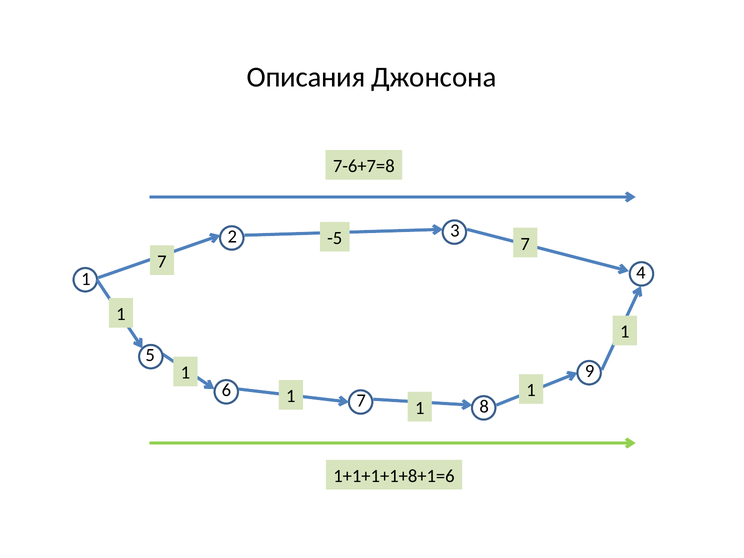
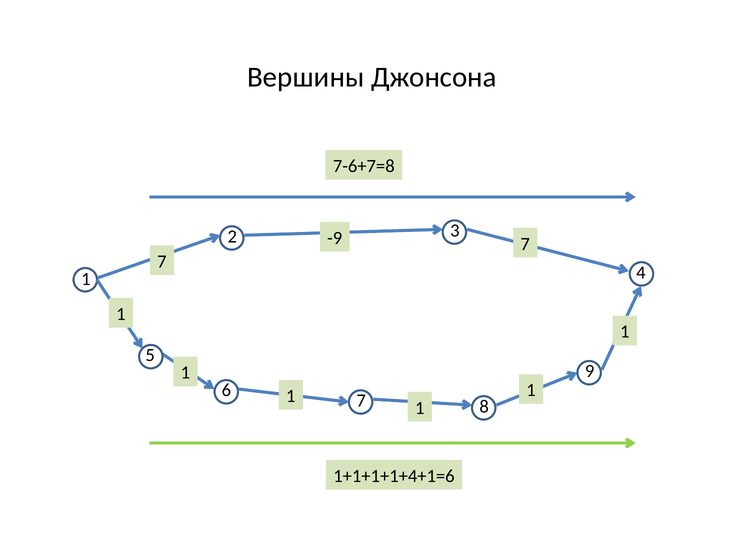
Описания: Описания -> Вершины
-5: -5 -> -9
1+1+1+1+8+1=6: 1+1+1+1+8+1=6 -> 1+1+1+1+4+1=6
